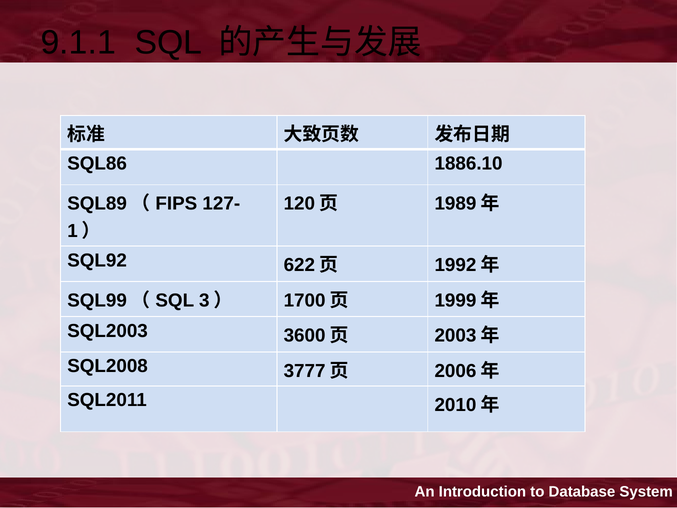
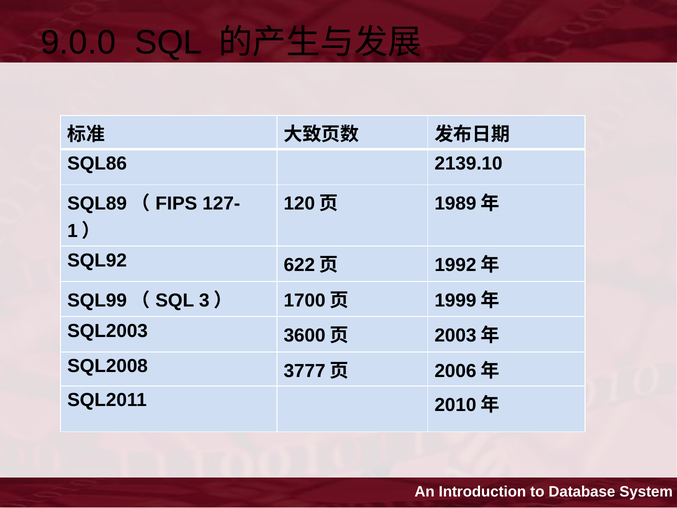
9.1.1: 9.1.1 -> 9.0.0
1886.10: 1886.10 -> 2139.10
